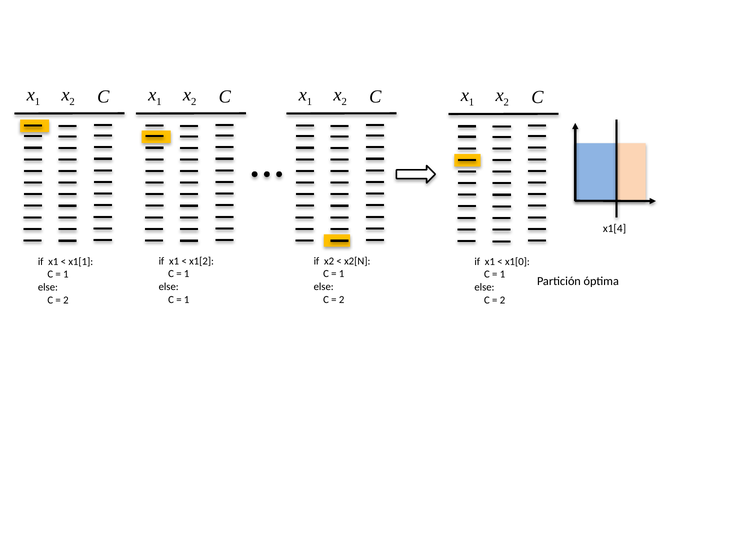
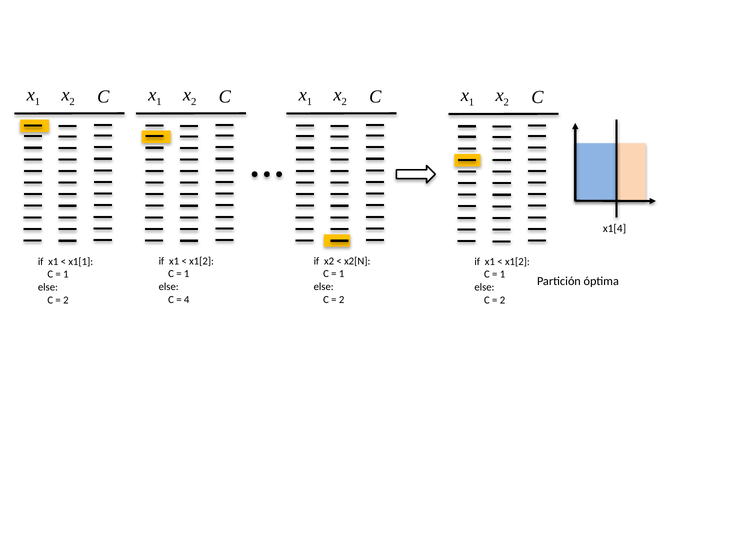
x1[0 at (517, 262): x1[0 -> x1[2
1 at (187, 300): 1 -> 4
